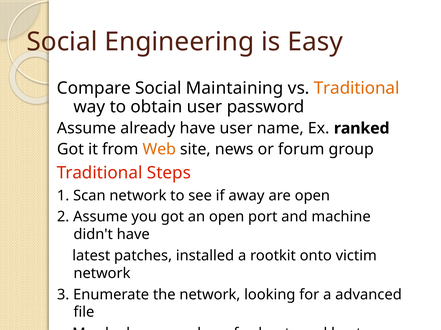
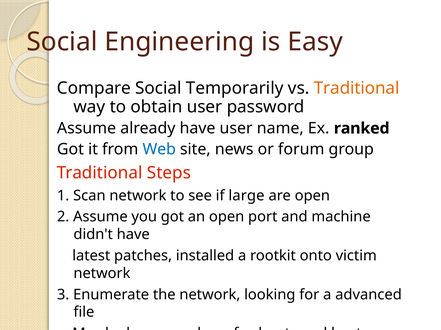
Maintaining: Maintaining -> Temporarily
Web colour: orange -> blue
if away: away -> large
